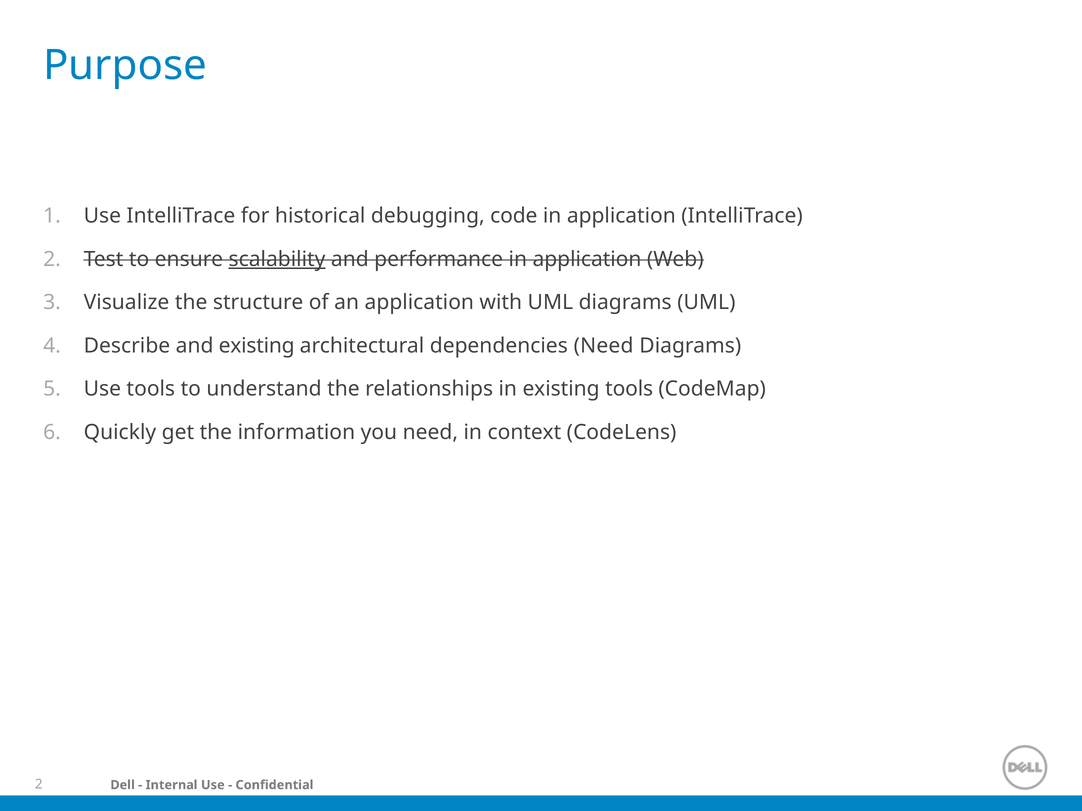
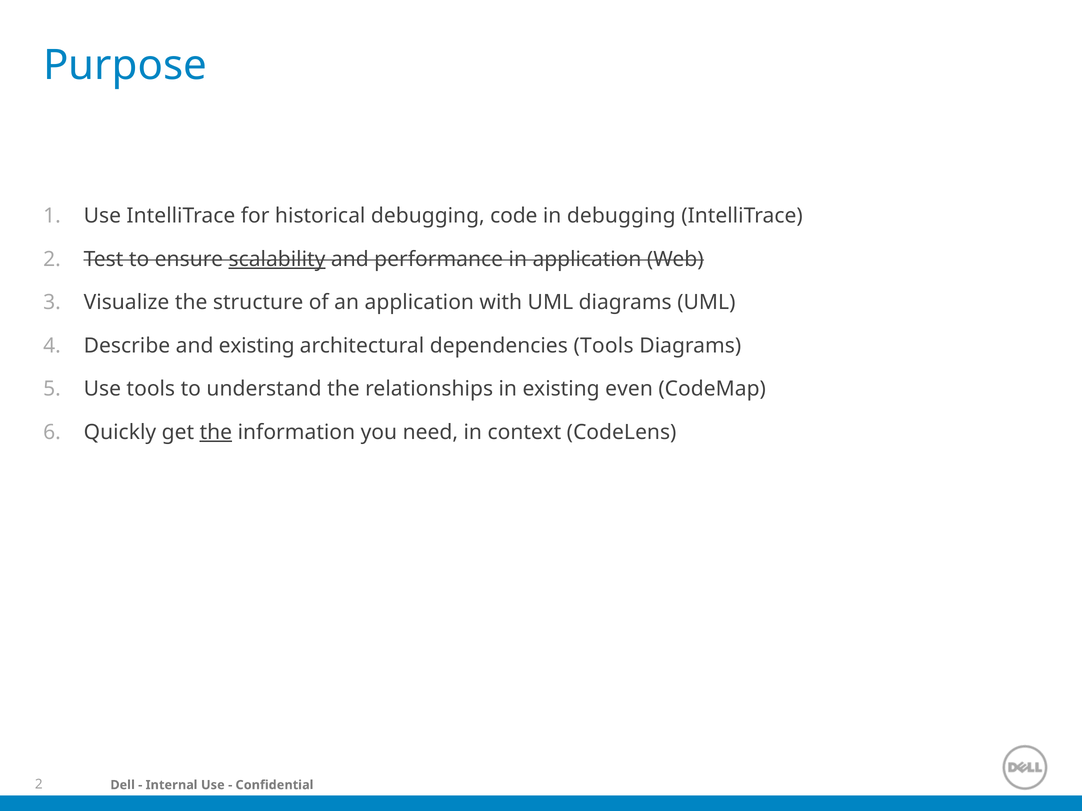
application at (621, 216): application -> debugging
dependencies Need: Need -> Tools
existing tools: tools -> even
the at (216, 432) underline: none -> present
